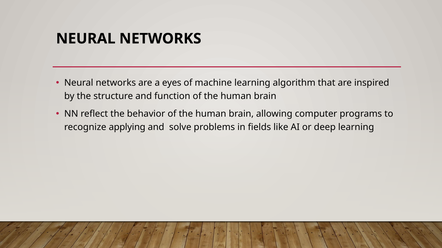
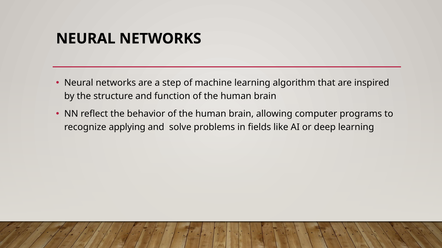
eyes: eyes -> step
